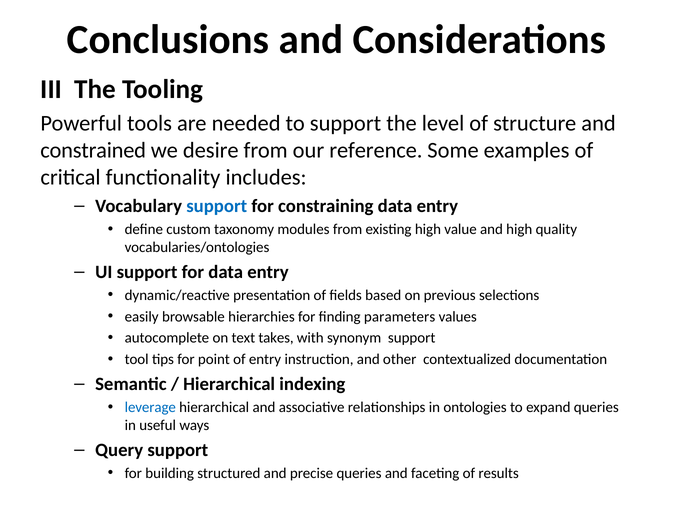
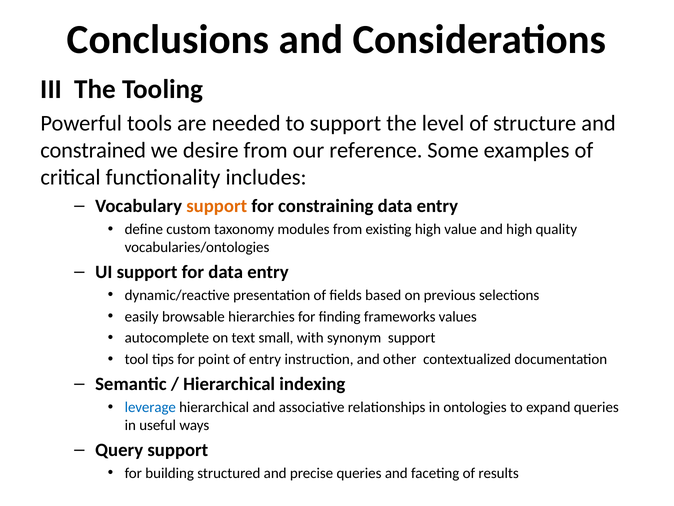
support at (217, 206) colour: blue -> orange
parameters: parameters -> frameworks
takes: takes -> small
